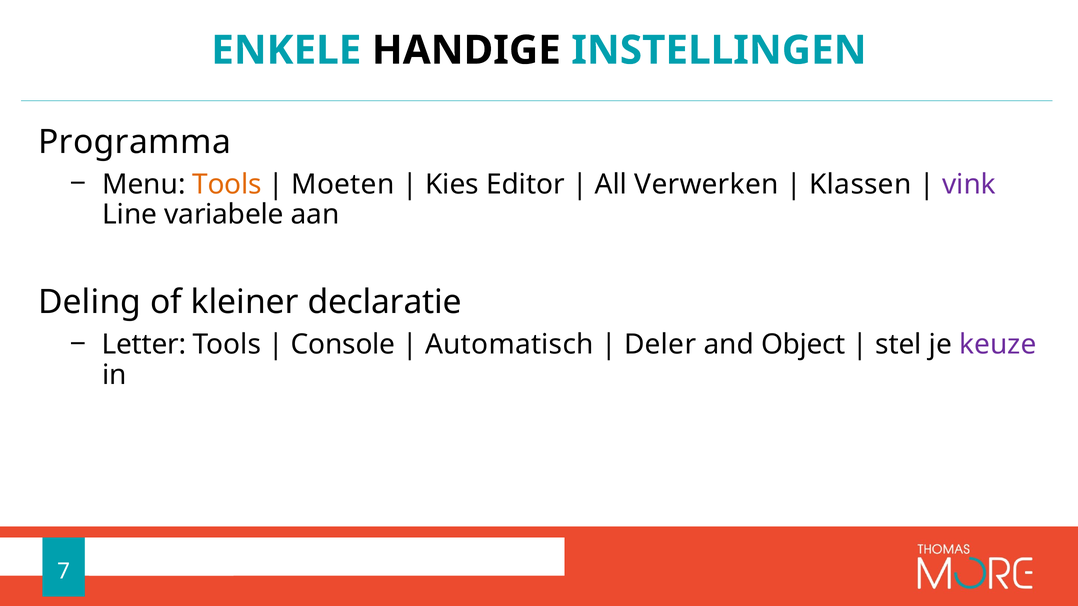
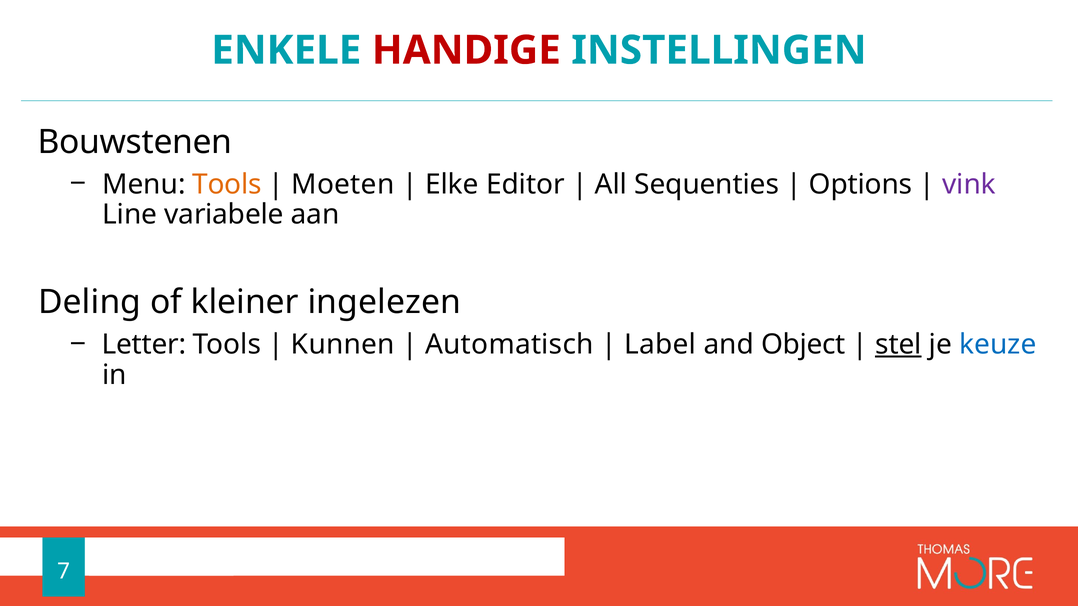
HANDIGE colour: black -> red
Programma: Programma -> Bouwstenen
Kies: Kies -> Elke
Verwerken: Verwerken -> Sequenties
Klassen: Klassen -> Options
declaratie: declaratie -> ingelezen
Console: Console -> Kunnen
Deler: Deler -> Label
stel underline: none -> present
keuze colour: purple -> blue
